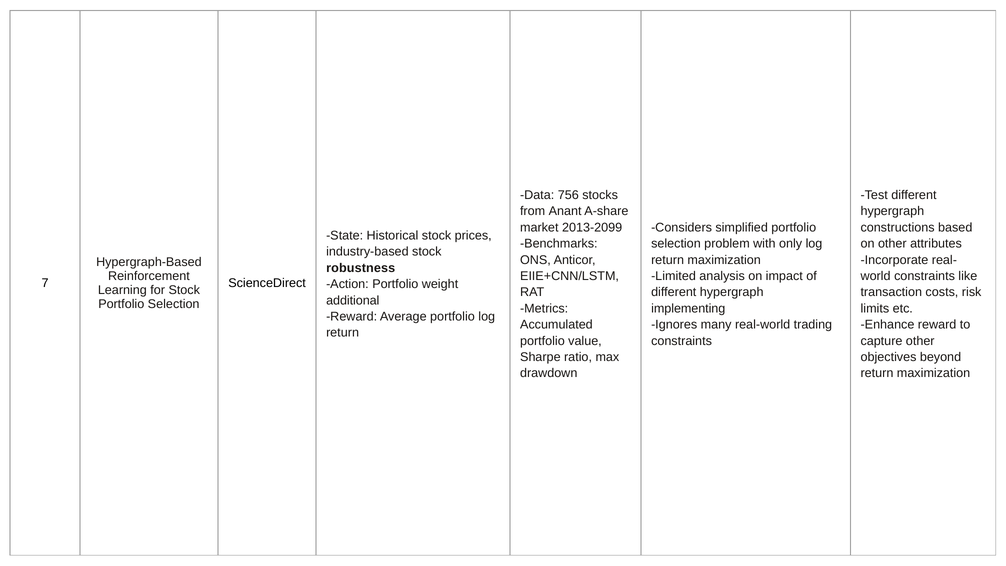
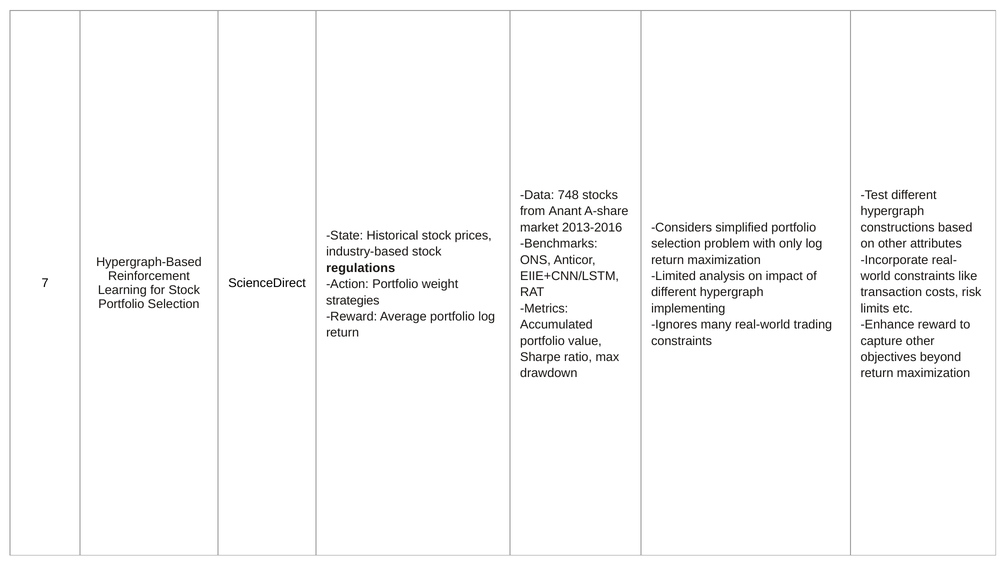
756: 756 -> 748
2013-2099: 2013-2099 -> 2013-2016
robustness: robustness -> regulations
additional: additional -> strategies
